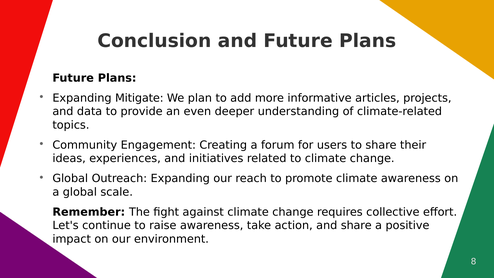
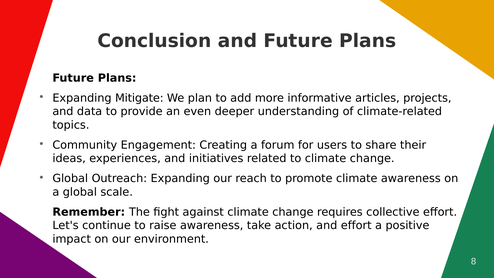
and share: share -> effort
